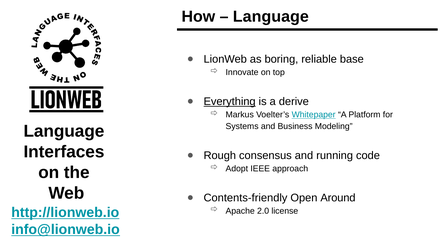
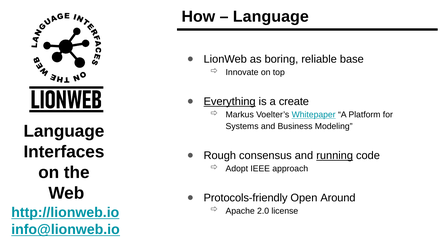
derive: derive -> create
running underline: none -> present
Contents-friendly: Contents-friendly -> Protocols-friendly
